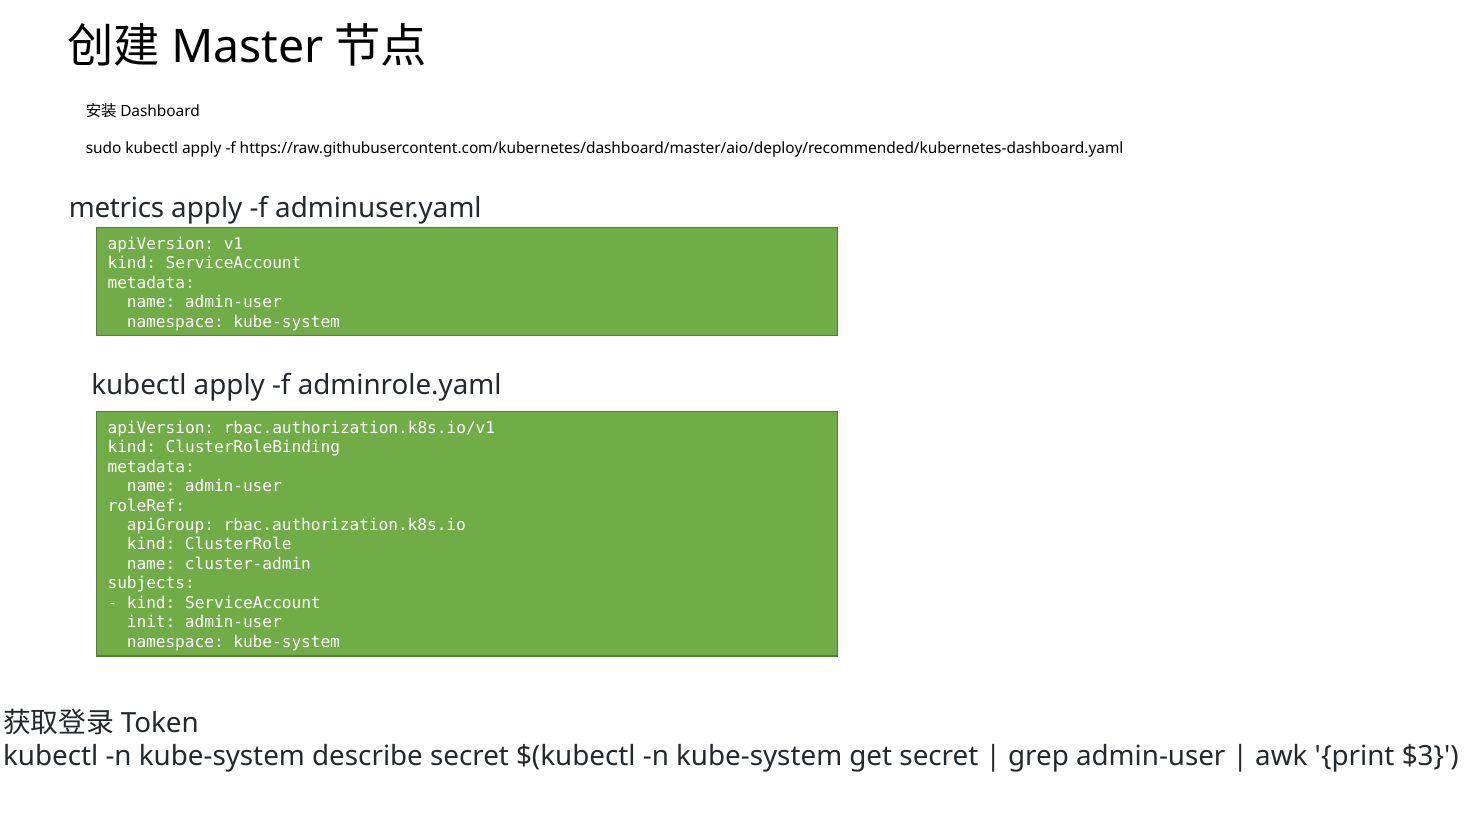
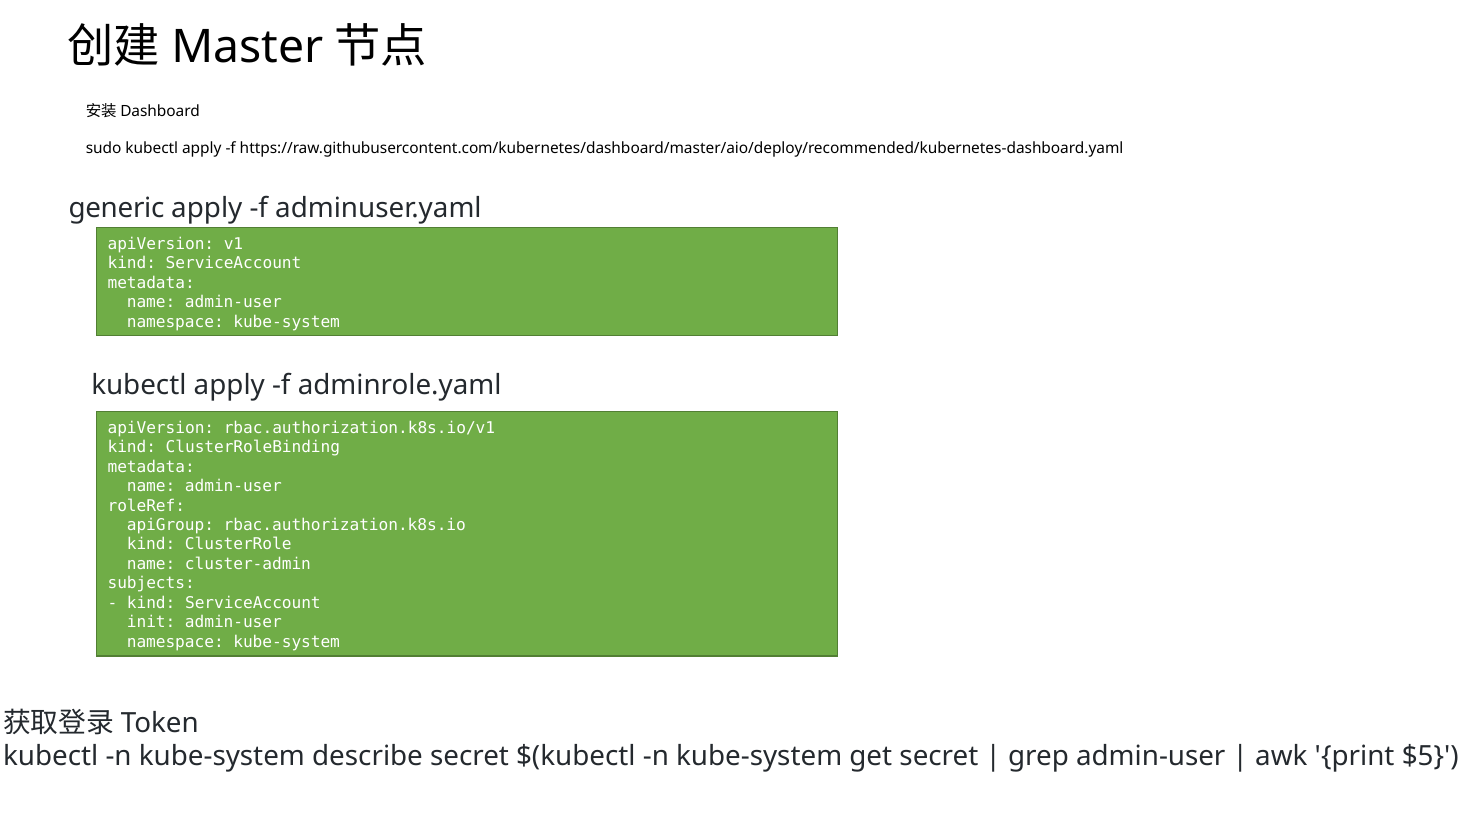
metrics: metrics -> generic
$3: $3 -> $5
